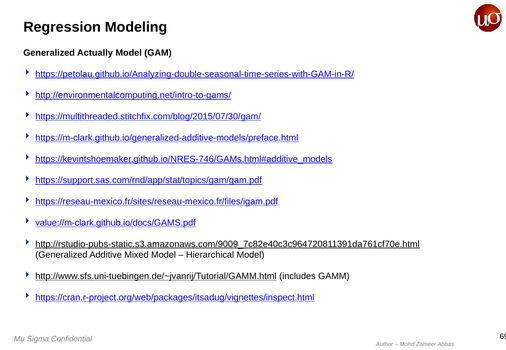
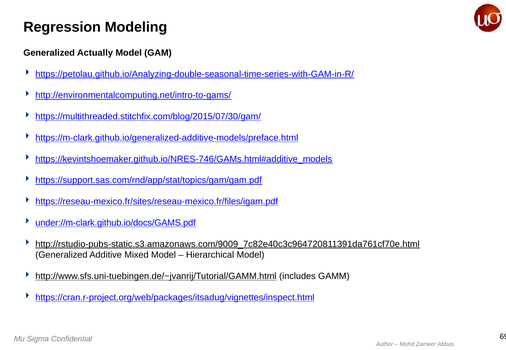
value://m-clark.github.io/docs/GAMS.pdf: value://m-clark.github.io/docs/GAMS.pdf -> under://m-clark.github.io/docs/GAMS.pdf
